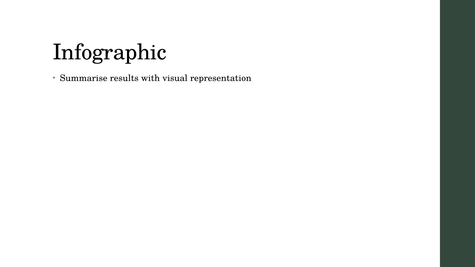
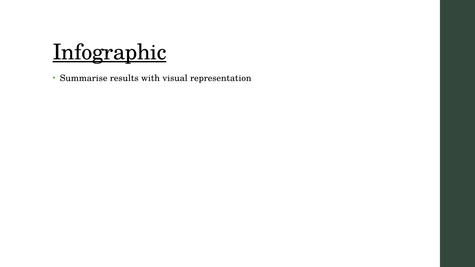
Infographic underline: none -> present
